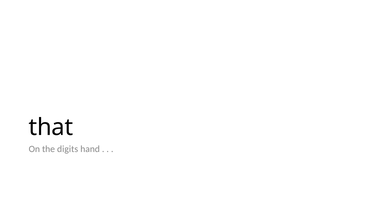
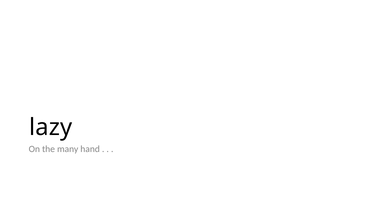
that: that -> lazy
digits: digits -> many
